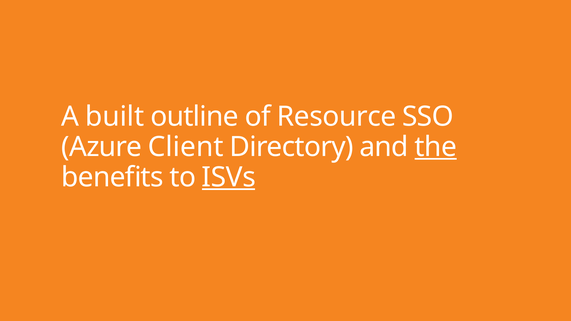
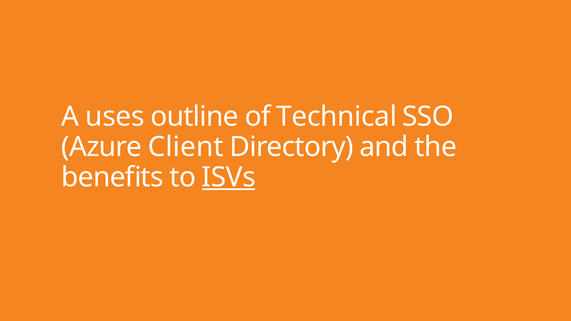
built: built -> uses
Resource: Resource -> Technical
the underline: present -> none
